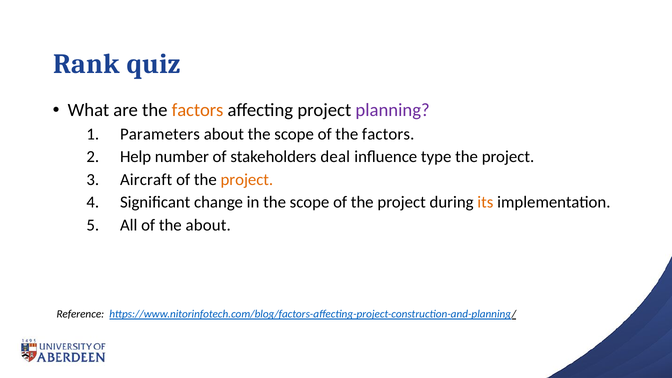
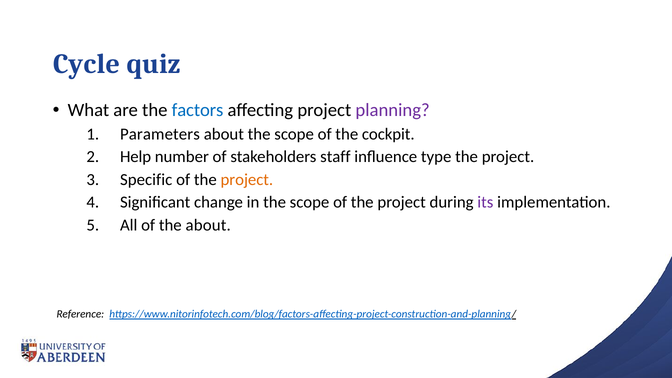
Rank: Rank -> Cycle
factors at (198, 110) colour: orange -> blue
of the factors: factors -> cockpit
deal: deal -> staff
Aircraft: Aircraft -> Specific
its colour: orange -> purple
